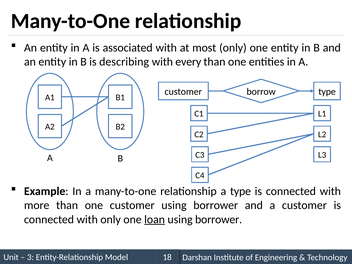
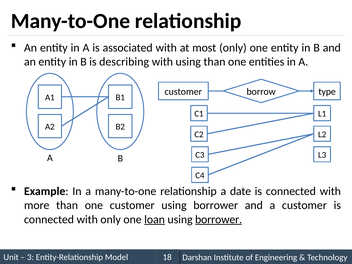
with every: every -> using
a type: type -> date
borrower at (219, 219) underline: none -> present
